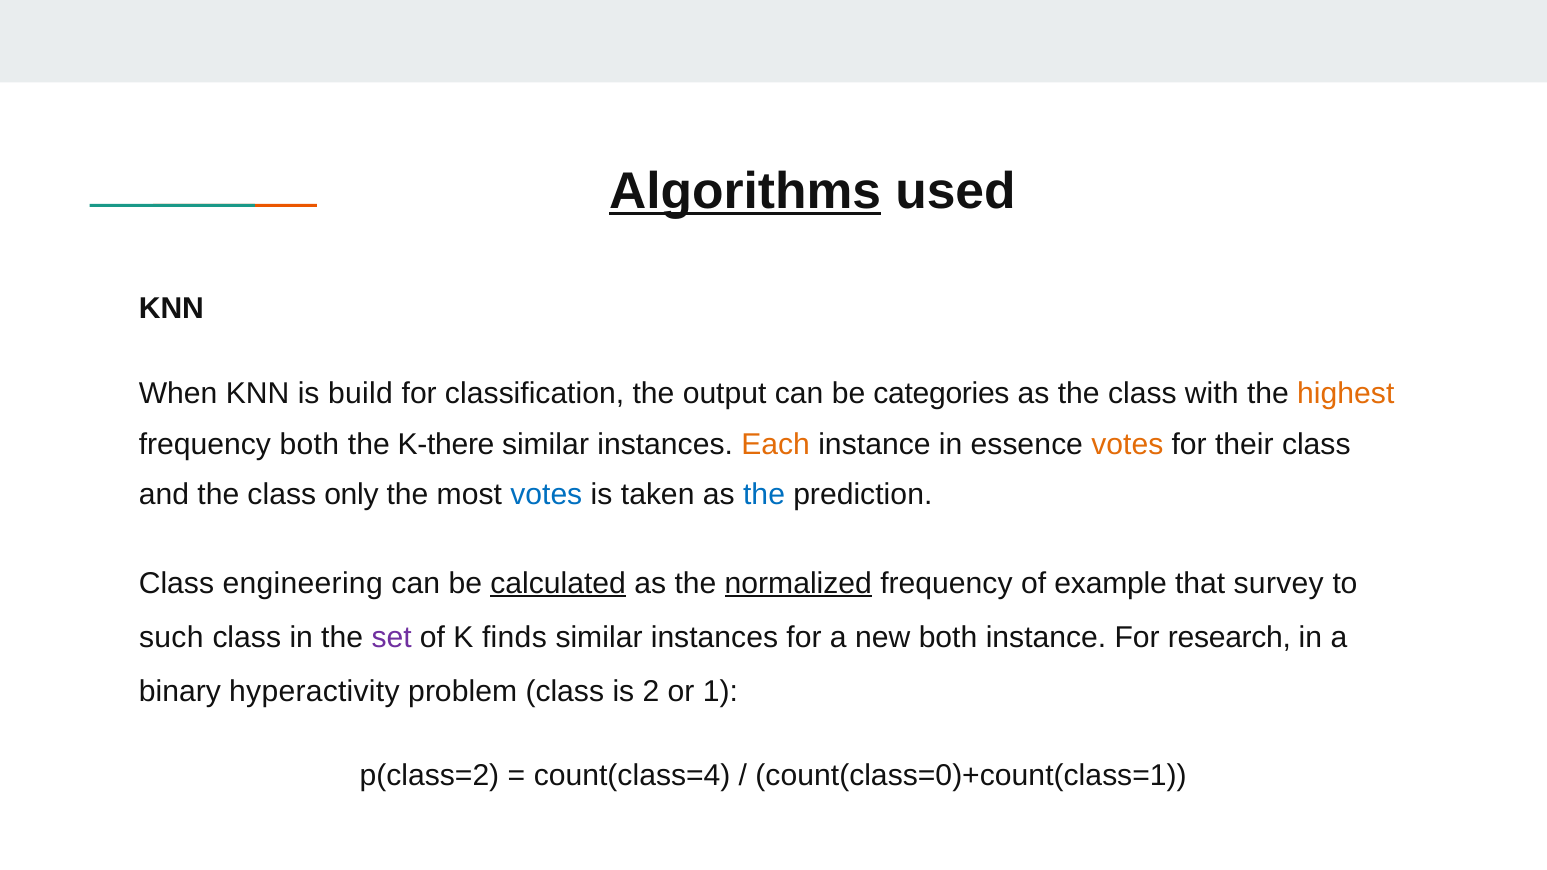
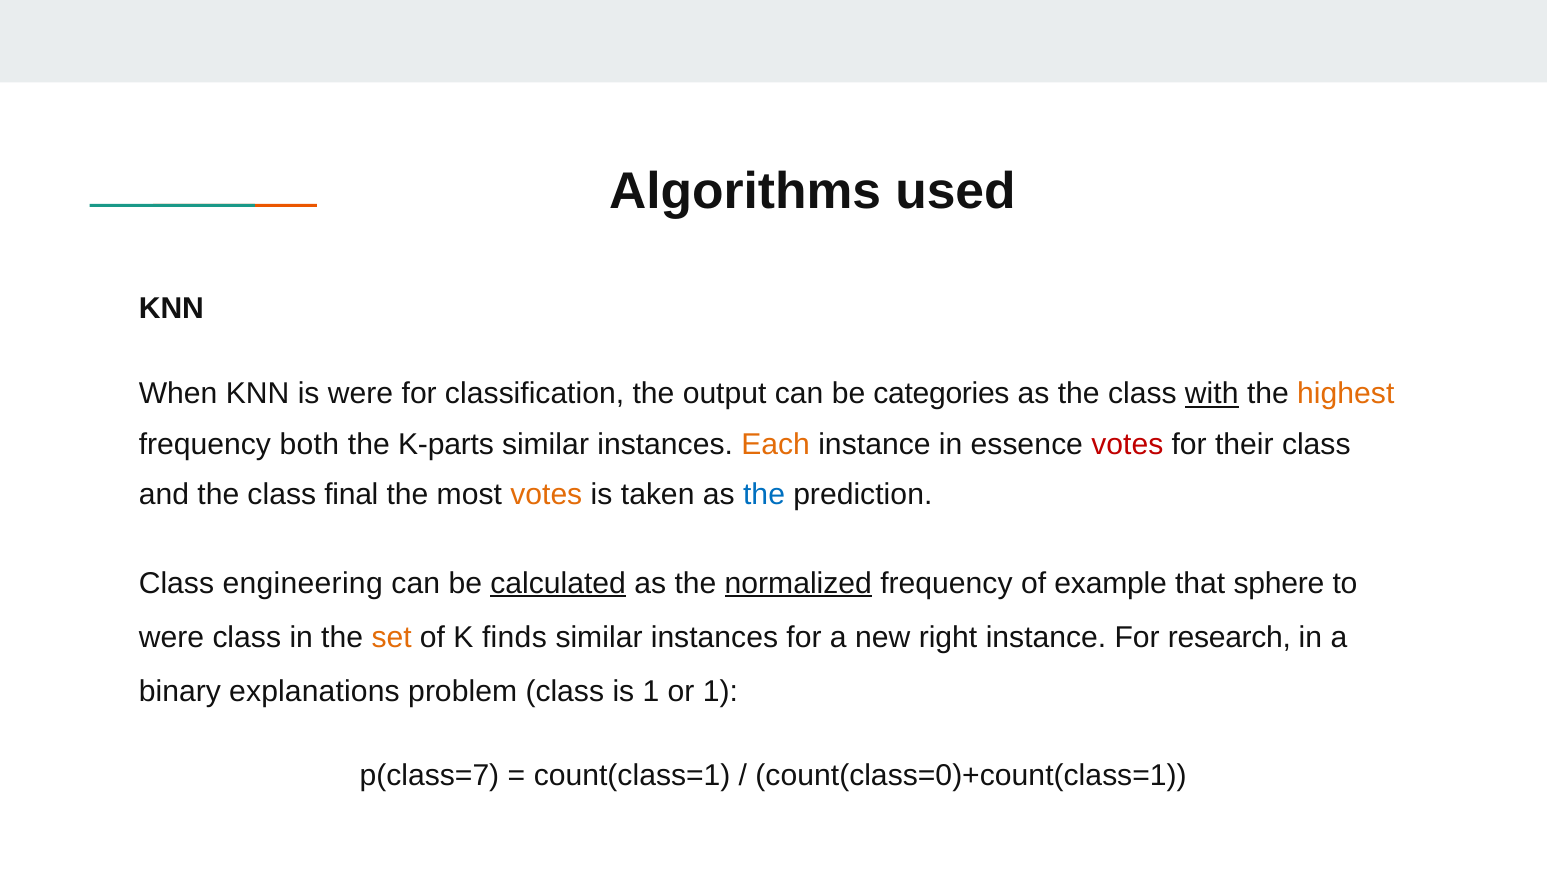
Algorithms underline: present -> none
is build: build -> were
with underline: none -> present
K-there: K-there -> K-parts
votes at (1127, 444) colour: orange -> red
only: only -> final
votes at (546, 495) colour: blue -> orange
survey: survey -> sphere
such at (171, 638): such -> were
set colour: purple -> orange
new both: both -> right
hyperactivity: hyperactivity -> explanations
is 2: 2 -> 1
p(class=2: p(class=2 -> p(class=7
count(class=4: count(class=4 -> count(class=1
